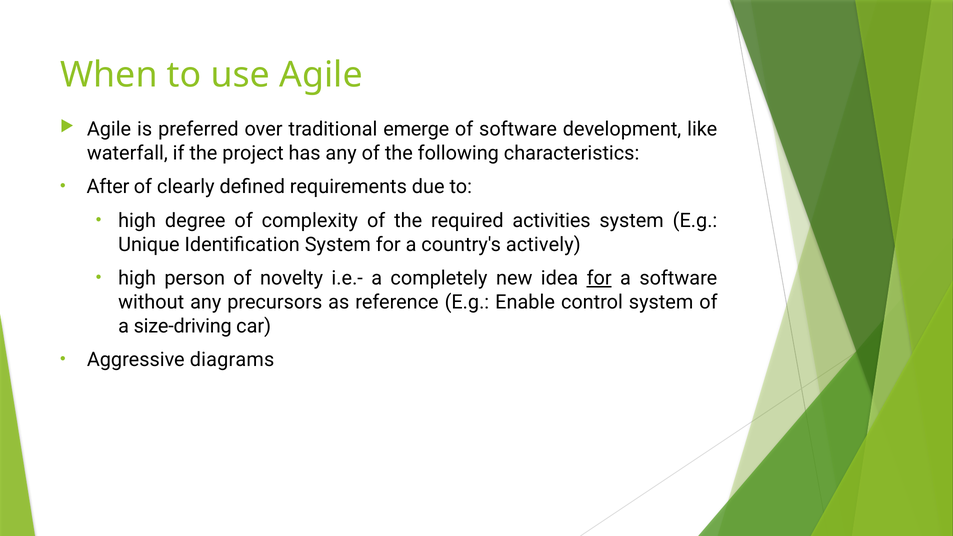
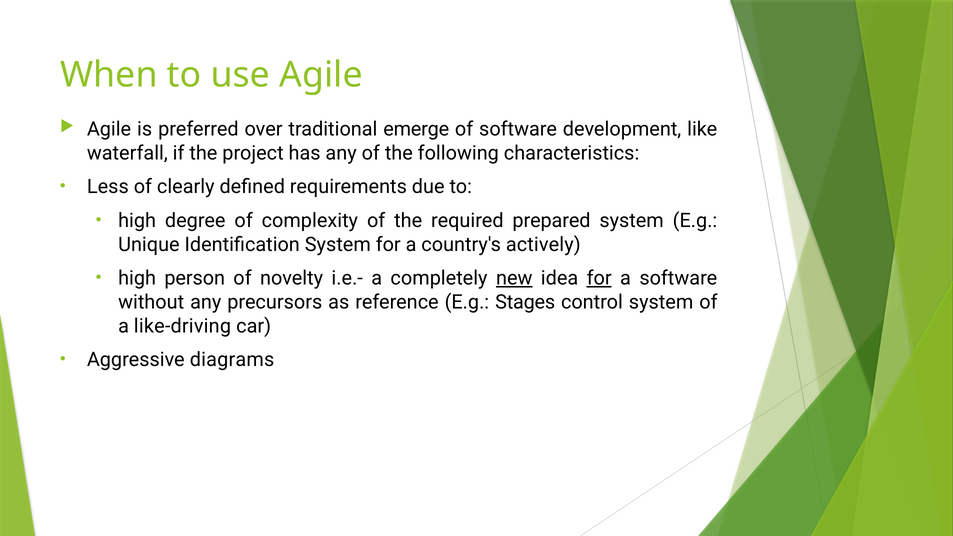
After: After -> Less
activities: activities -> prepared
new underline: none -> present
Enable: Enable -> Stages
size-driving: size-driving -> like-driving
